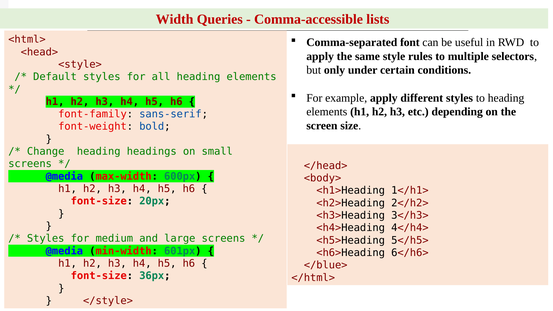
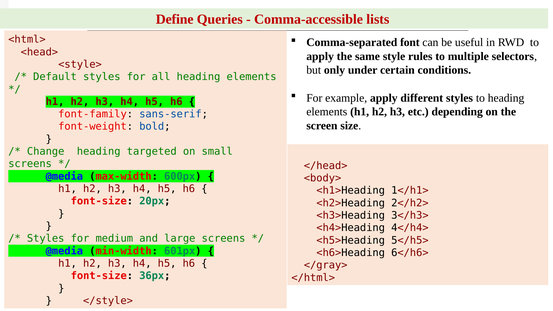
Width: Width -> Define
headings: headings -> targeted
</blue>: </blue> -> </gray>
